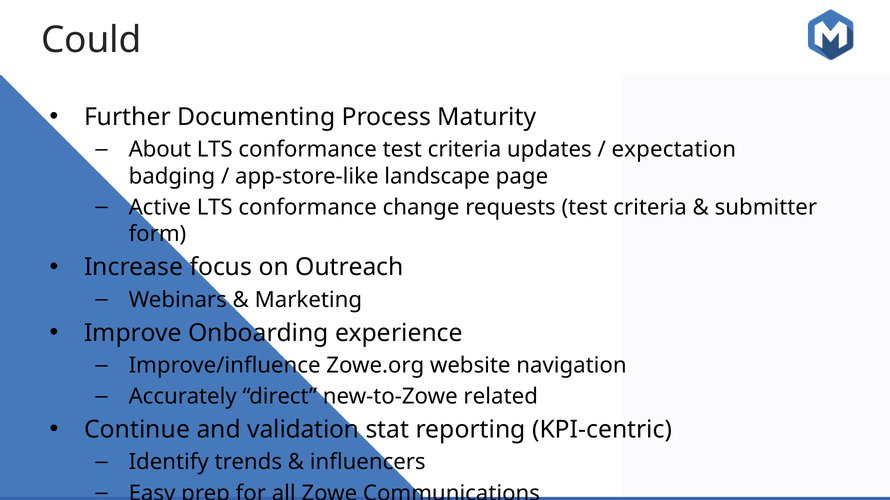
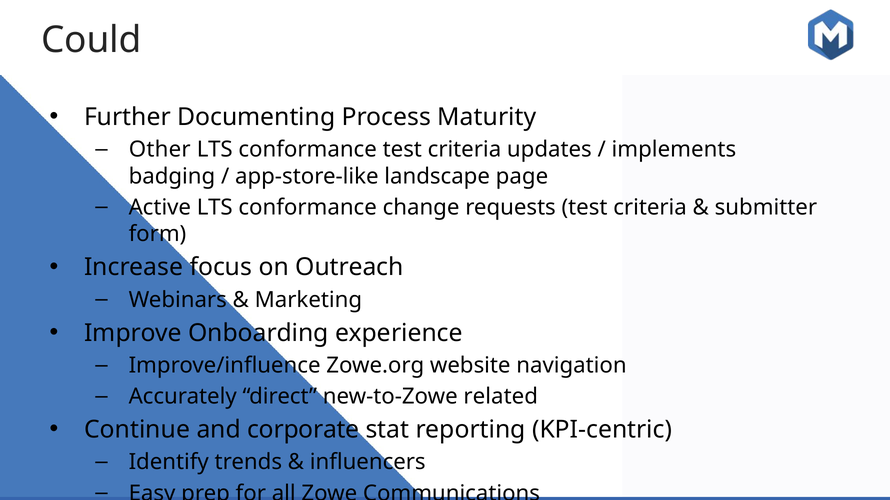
About: About -> Other
expectation: expectation -> implements
validation: validation -> corporate
